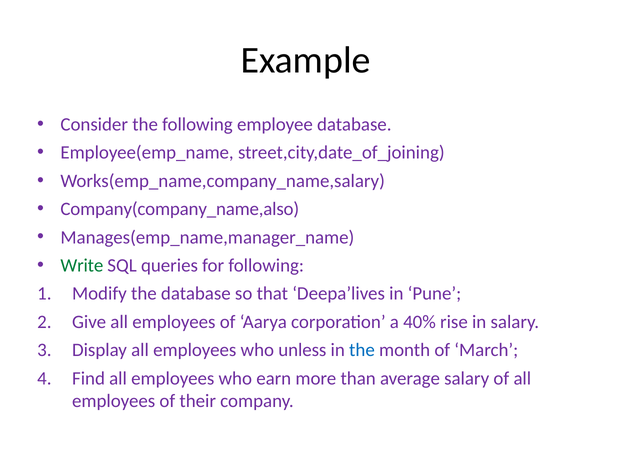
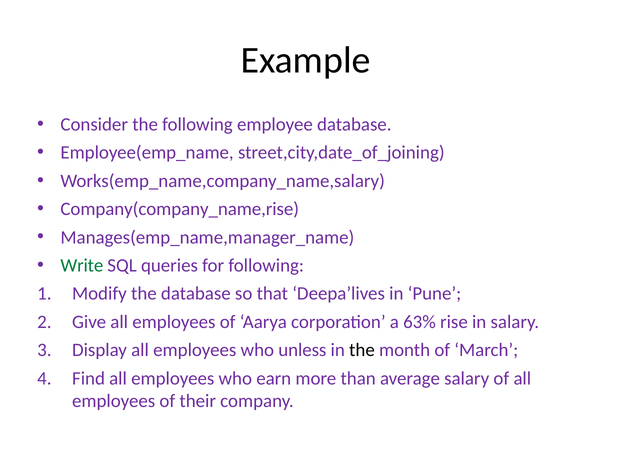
Company(company_name,also: Company(company_name,also -> Company(company_name,rise
40%: 40% -> 63%
the at (362, 350) colour: blue -> black
